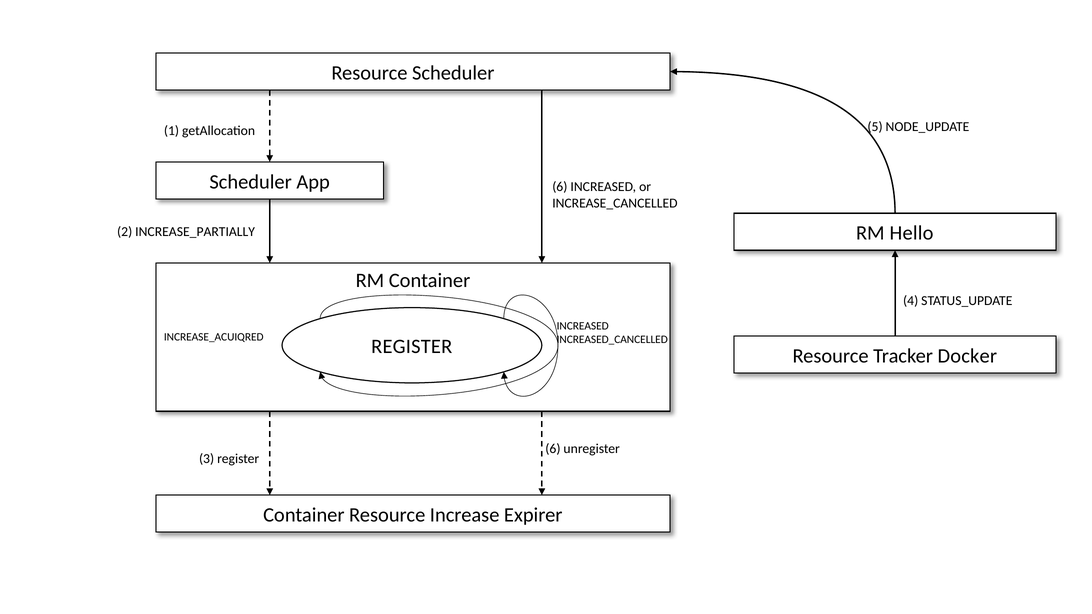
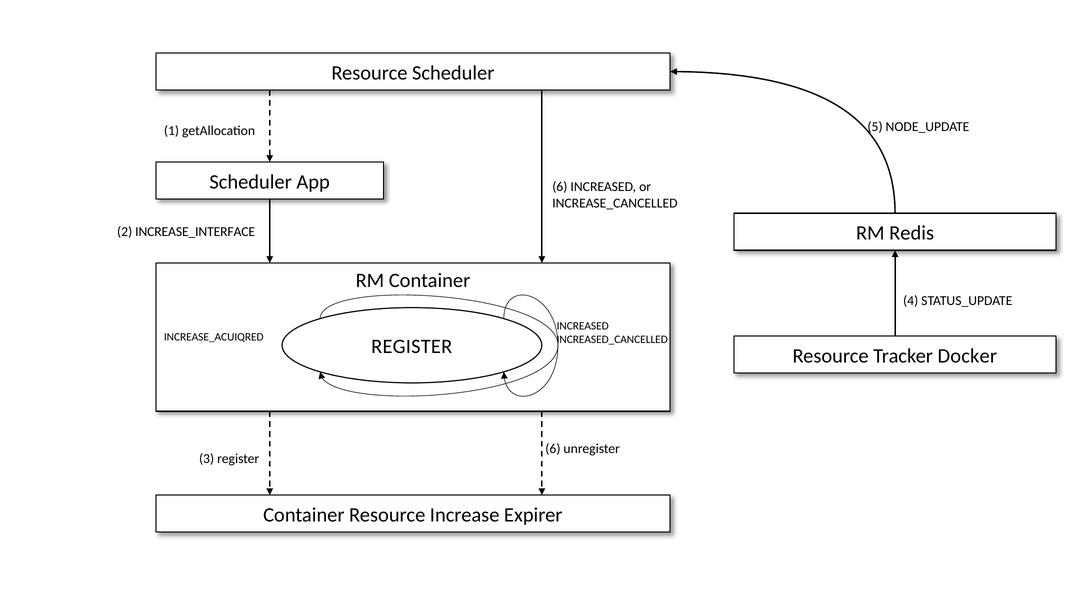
Hello: Hello -> Redis
INCREASE_PARTIALLY: INCREASE_PARTIALLY -> INCREASE_INTERFACE
